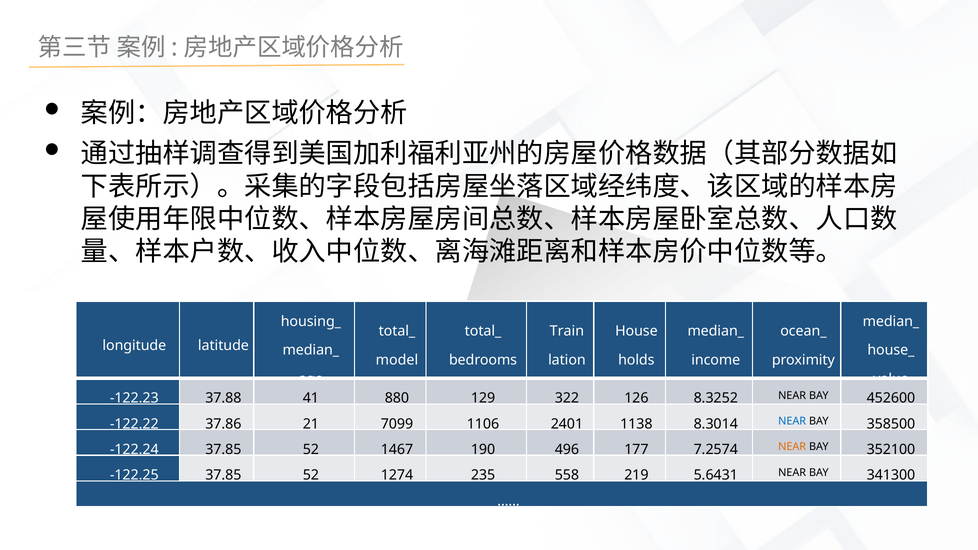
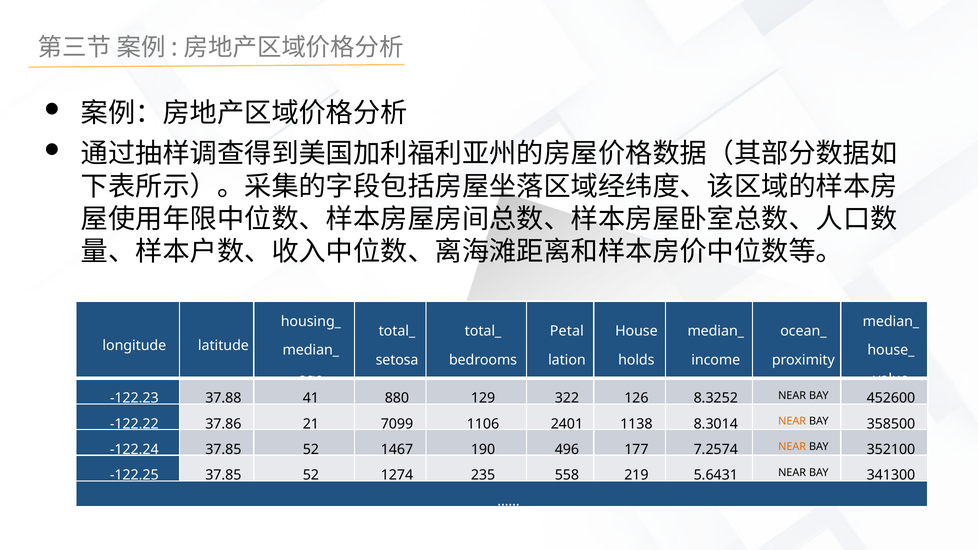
Train: Train -> Petal
model: model -> setosa
NEAR at (792, 421) colour: blue -> orange
